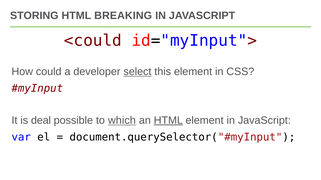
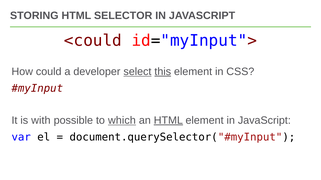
BREAKING: BREAKING -> SELECTOR
this underline: none -> present
deal: deal -> with
